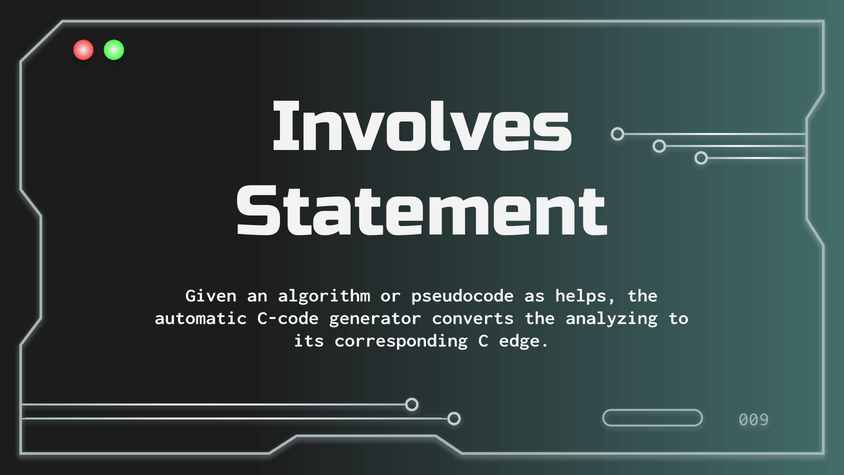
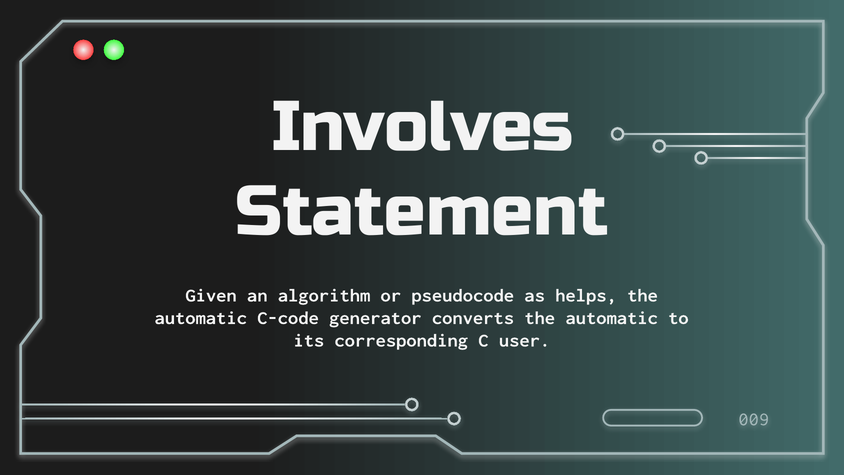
analyzing at (612, 318): analyzing -> automatic
edge: edge -> user
